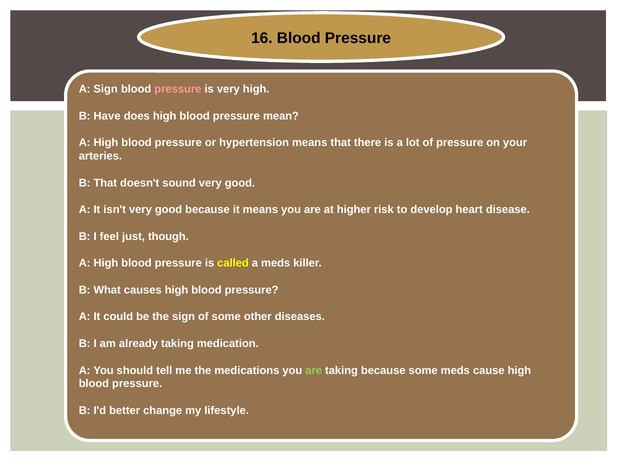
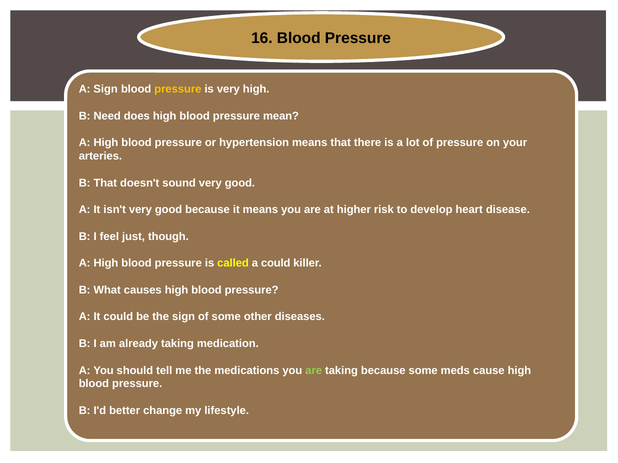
pressure at (178, 89) colour: pink -> yellow
Have: Have -> Need
a meds: meds -> could
